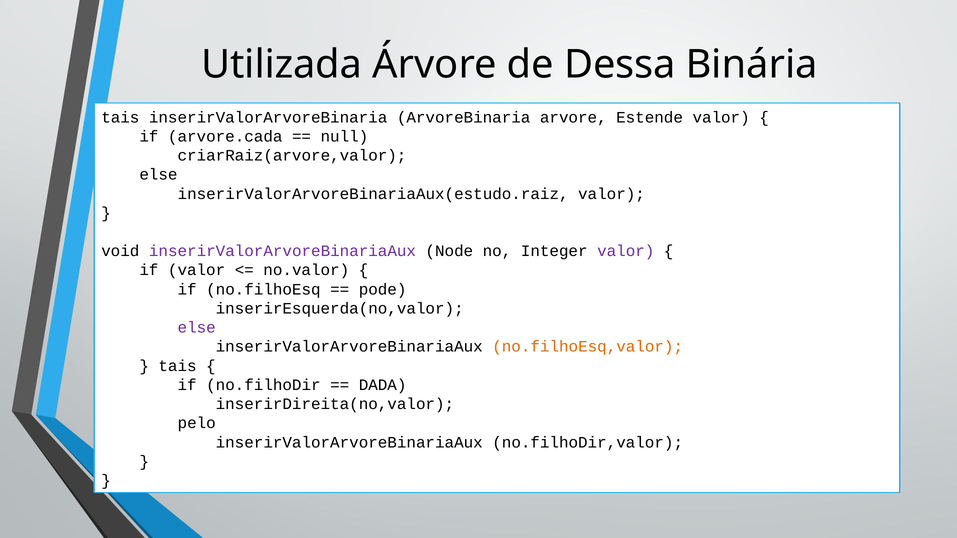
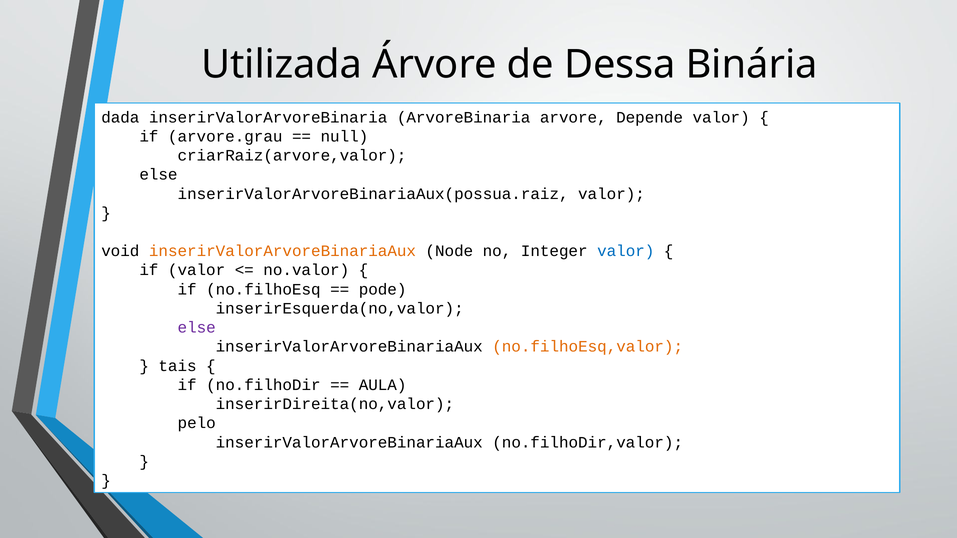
tais at (120, 117): tais -> dada
Estende: Estende -> Depende
arvore.cada: arvore.cada -> arvore.grau
inserirValorArvoreBinariaAux(estudo.raiz: inserirValorArvoreBinariaAux(estudo.raiz -> inserirValorArvoreBinariaAux(possua.raiz
inserirValorArvoreBinariaAux at (282, 251) colour: purple -> orange
valor at (626, 251) colour: purple -> blue
DADA: DADA -> AULA
